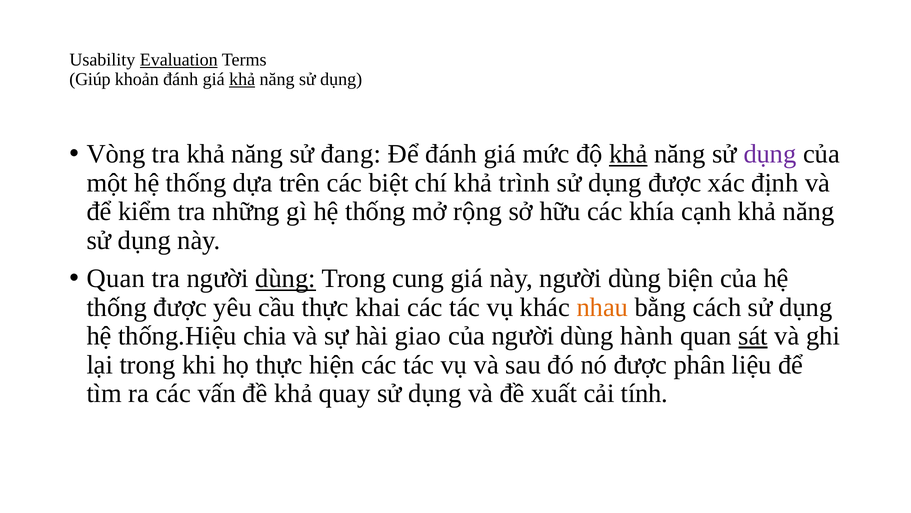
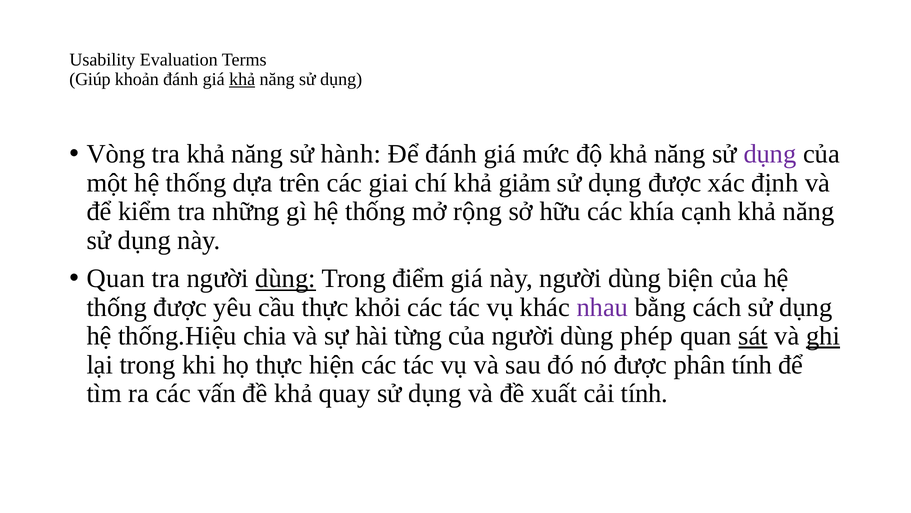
Evaluation underline: present -> none
đang: đang -> hành
khả at (628, 154) underline: present -> none
biệt: biệt -> giai
trình: trình -> giảm
cung: cung -> điểm
khai: khai -> khỏi
nhau colour: orange -> purple
giao: giao -> từng
hành: hành -> phép
ghi underline: none -> present
phân liệu: liệu -> tính
